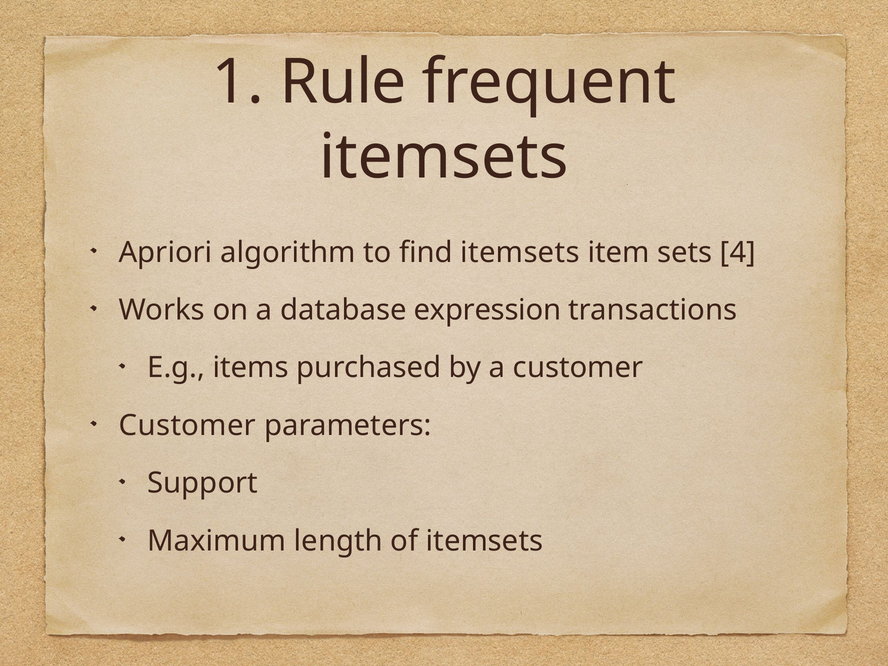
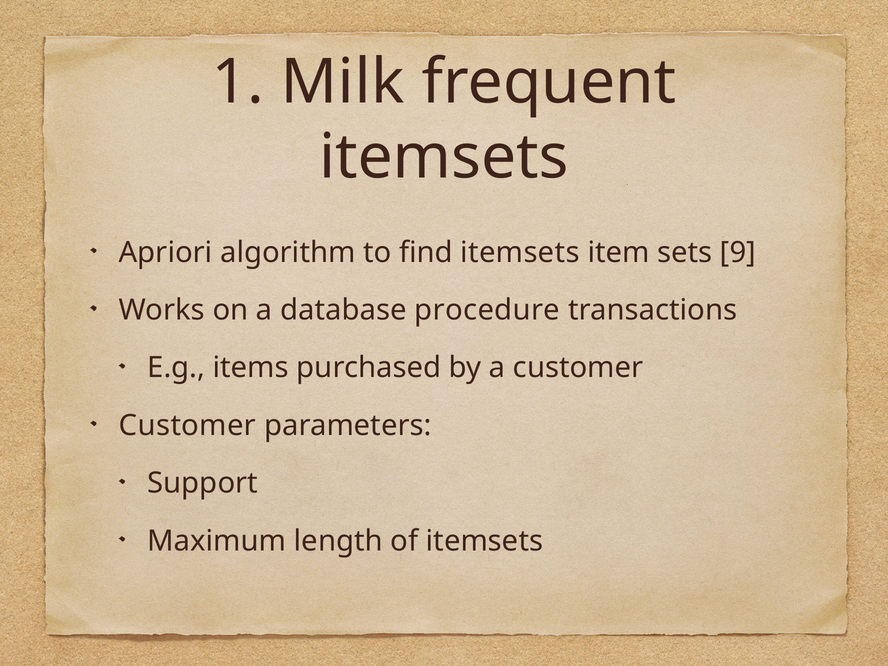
Rule: Rule -> Milk
4: 4 -> 9
expression: expression -> procedure
